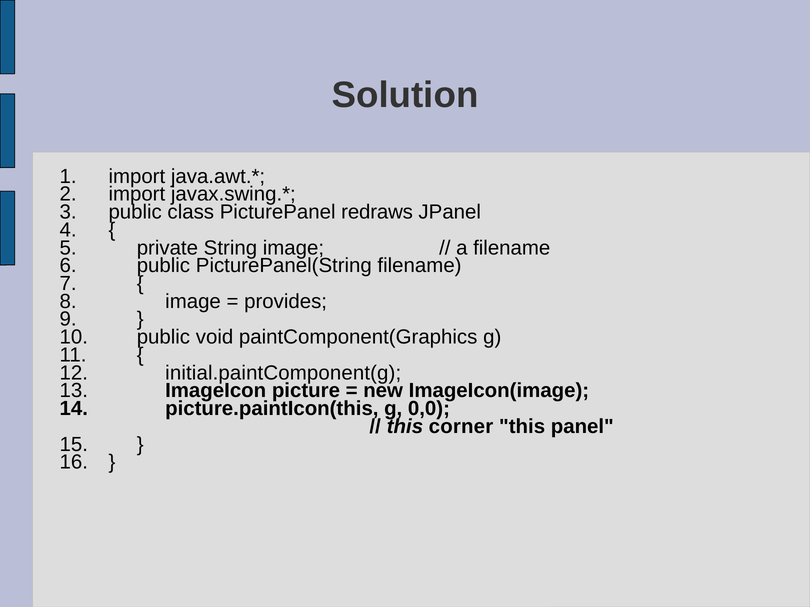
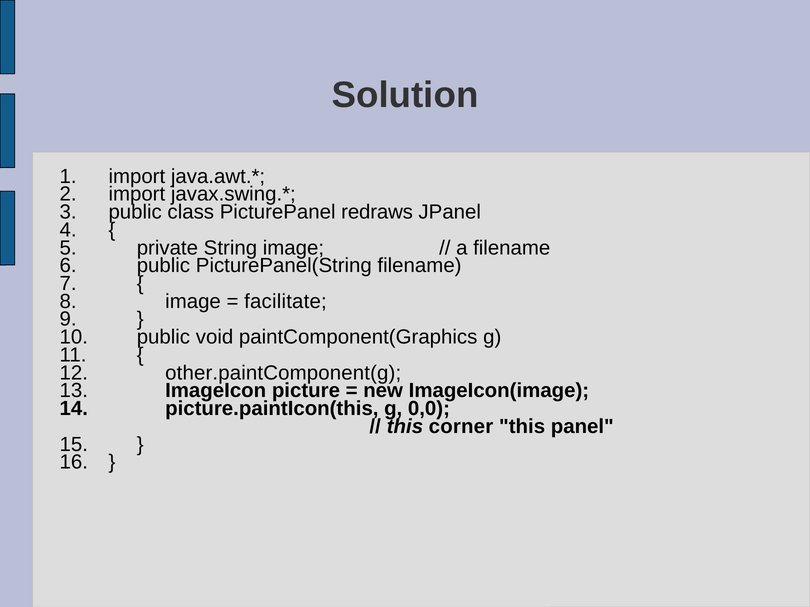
provides: provides -> facilitate
initial.paintComponent(g: initial.paintComponent(g -> other.paintComponent(g
